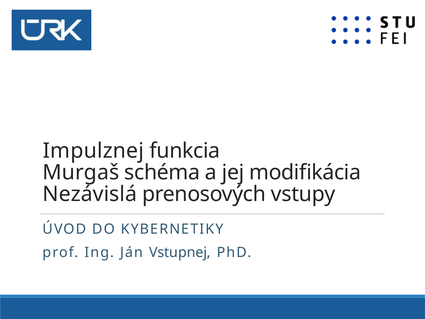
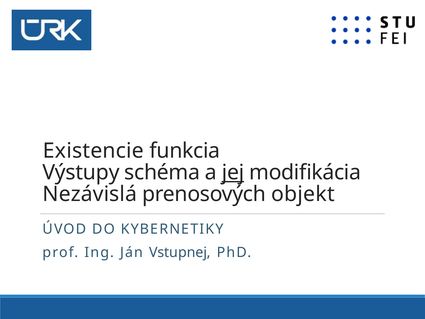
Impulznej: Impulznej -> Existencie
Murgaš: Murgaš -> Výstupy
jej underline: none -> present
vstupy: vstupy -> objekt
